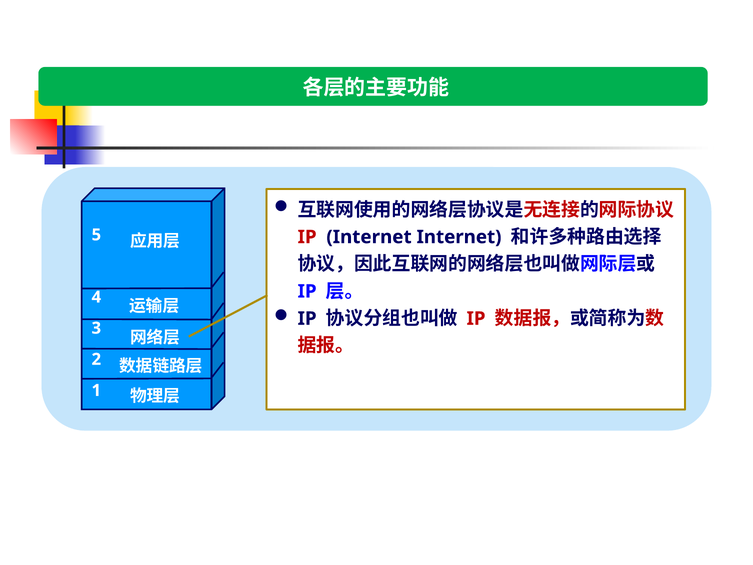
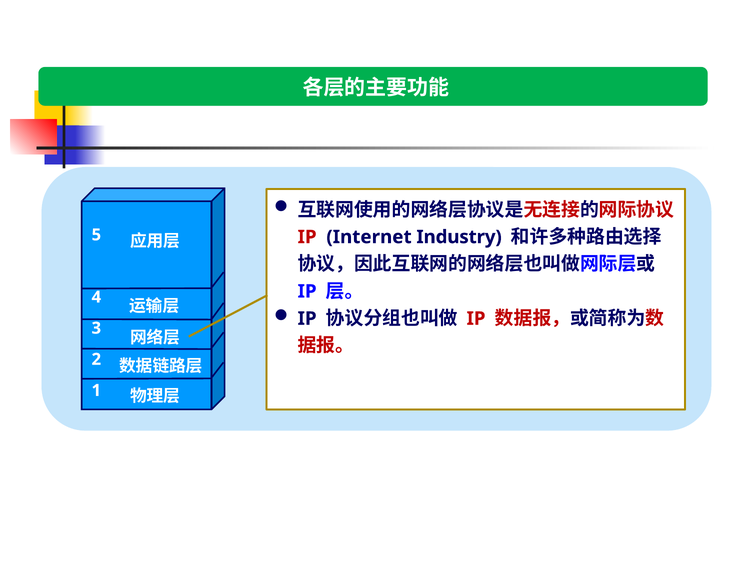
Internet Internet: Internet -> Industry
